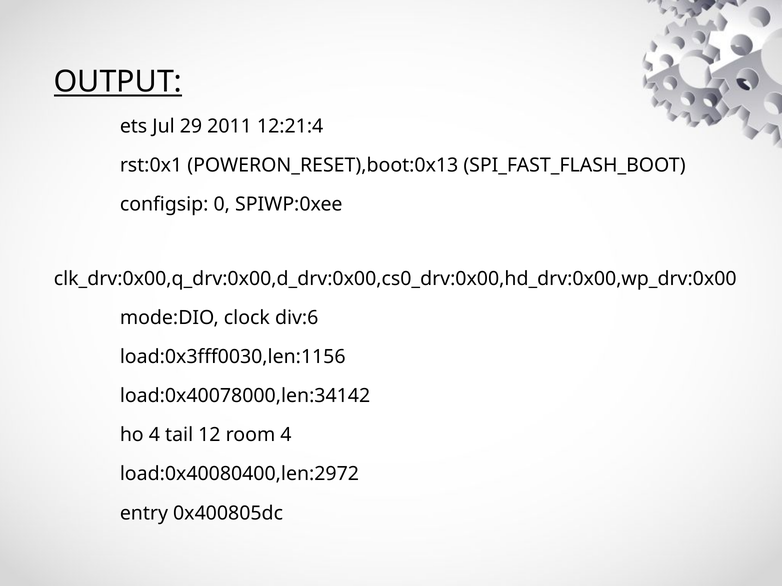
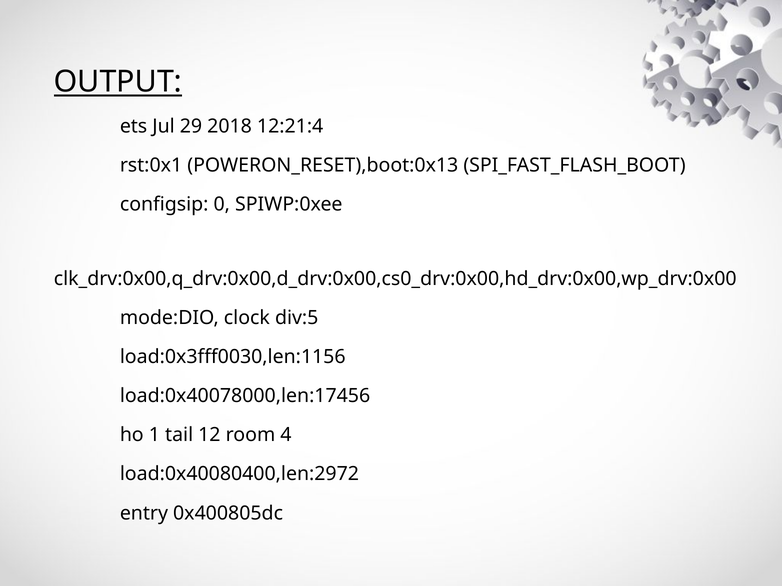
2011: 2011 -> 2018
div:6: div:6 -> div:5
load:0x40078000,len:34142: load:0x40078000,len:34142 -> load:0x40078000,len:17456
ho 4: 4 -> 1
